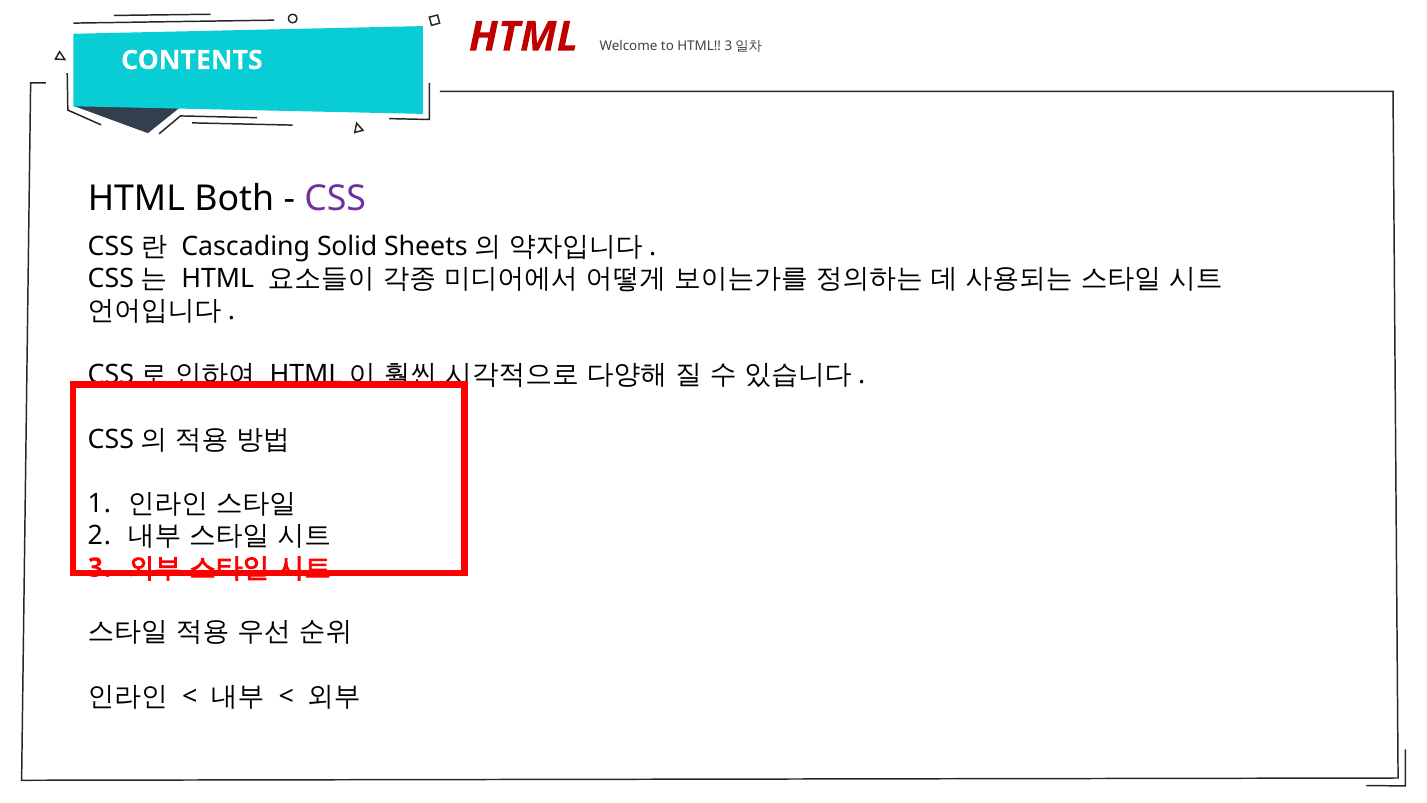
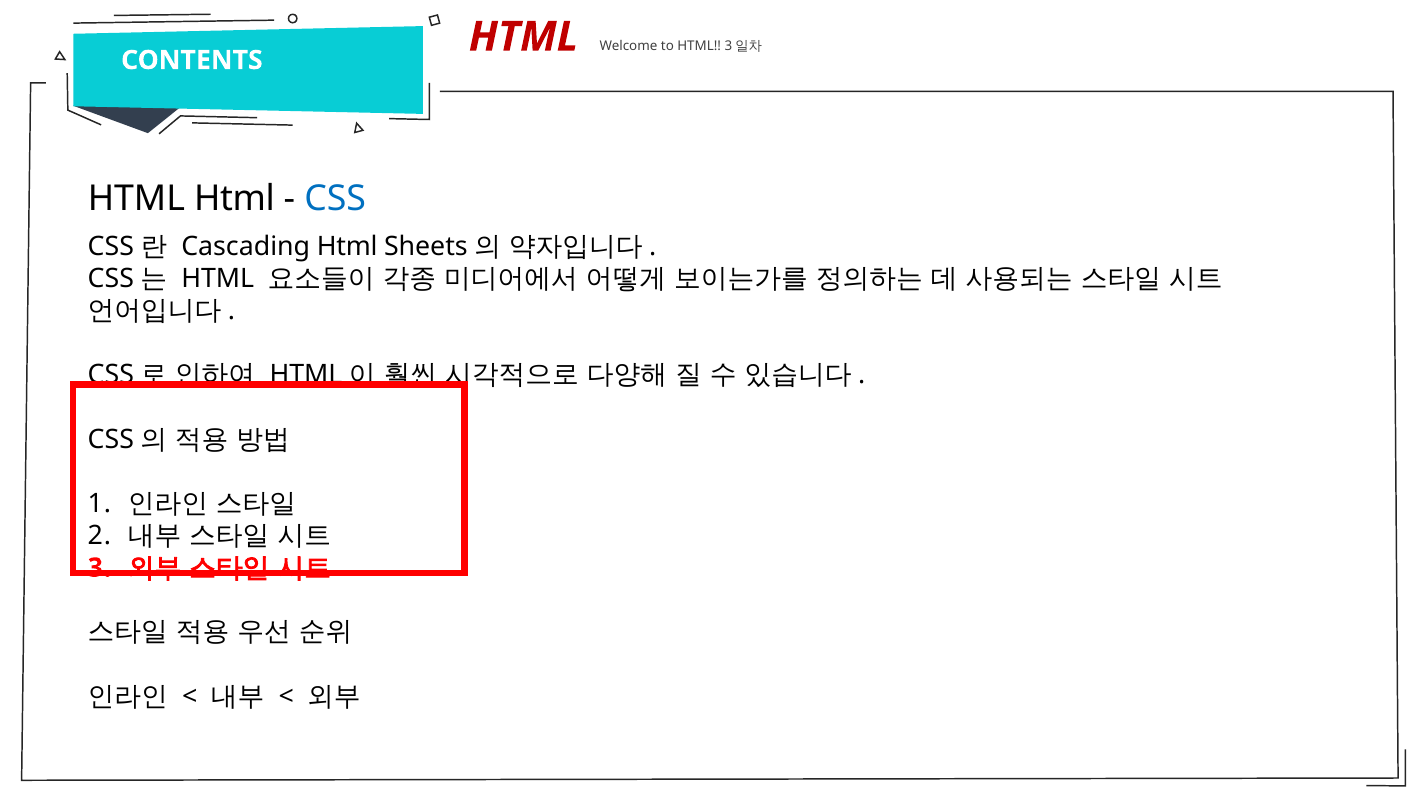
HTML Both: Both -> Html
CSS colour: purple -> blue
Cascading Solid: Solid -> Html
